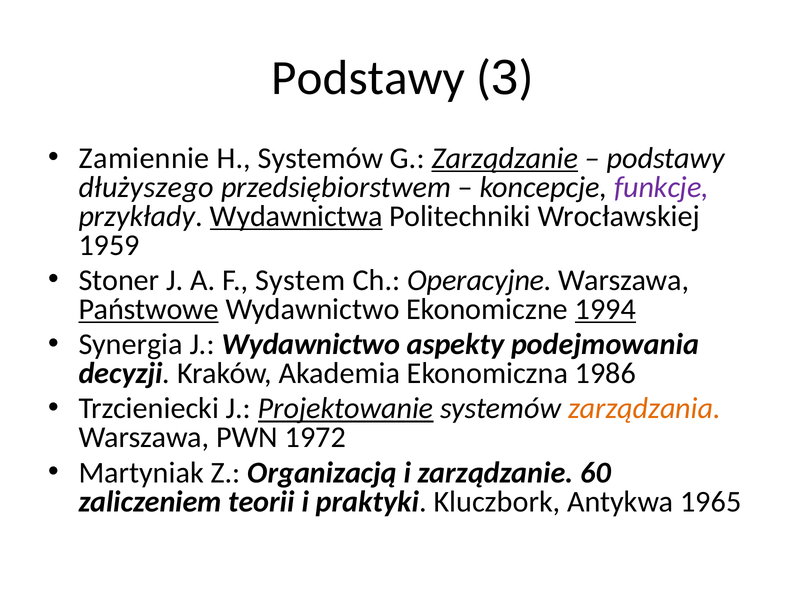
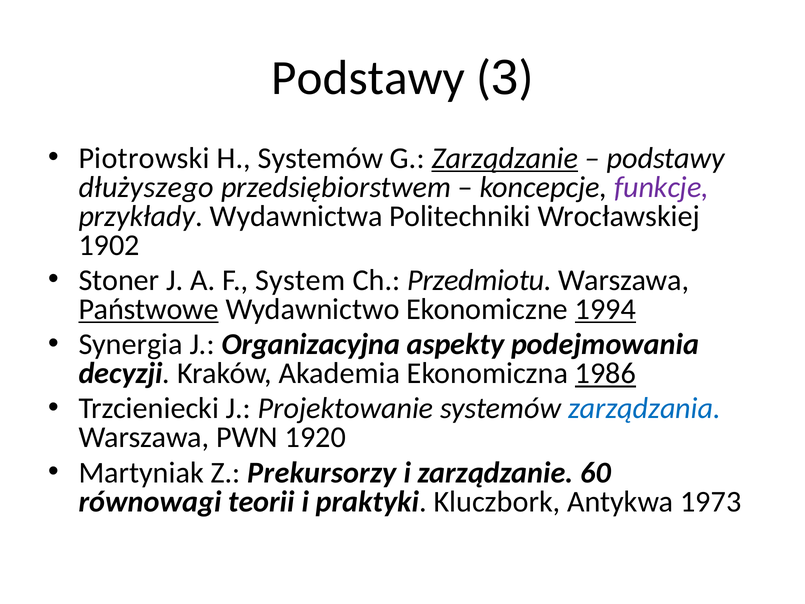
Zamiennie: Zamiennie -> Piotrowski
Wydawnictwa underline: present -> none
1959: 1959 -> 1902
Operacyjne: Operacyjne -> Przedmiotu
J Wydawnictwo: Wydawnictwo -> Organizacyjna
1986 underline: none -> present
Projektowanie underline: present -> none
zarządzania colour: orange -> blue
1972: 1972 -> 1920
Organizacją: Organizacją -> Prekursorzy
zaliczeniem: zaliczeniem -> równowagi
1965: 1965 -> 1973
